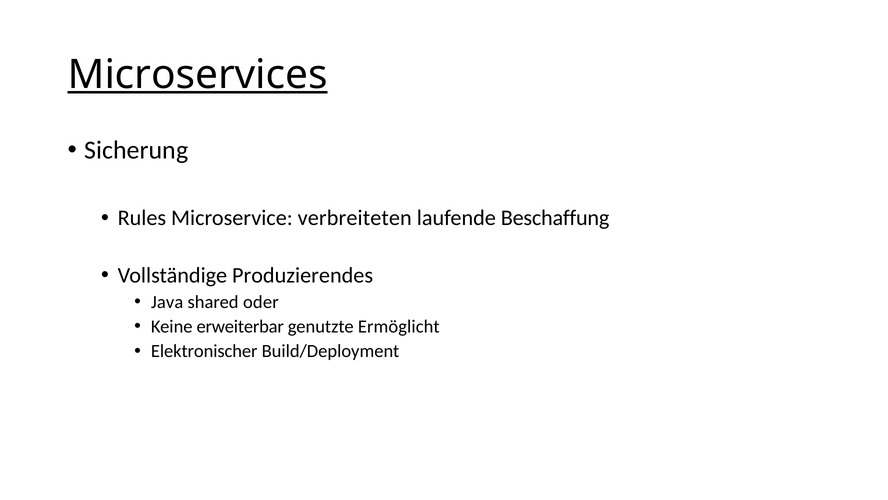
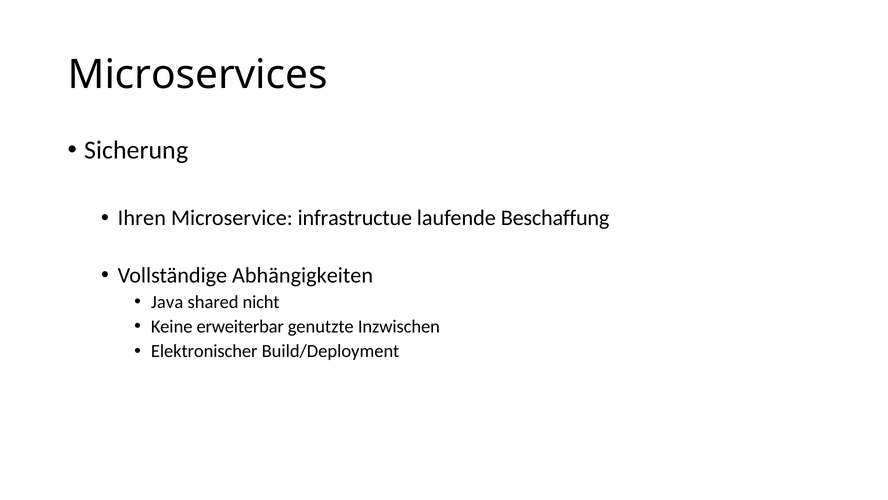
Microservices underline: present -> none
Rules: Rules -> Ihren
verbreiteten: verbreiteten -> infrastructue
Produzierendes: Produzierendes -> Abhängigkeiten
oder: oder -> nicht
Ermöglicht: Ermöglicht -> Inzwischen
